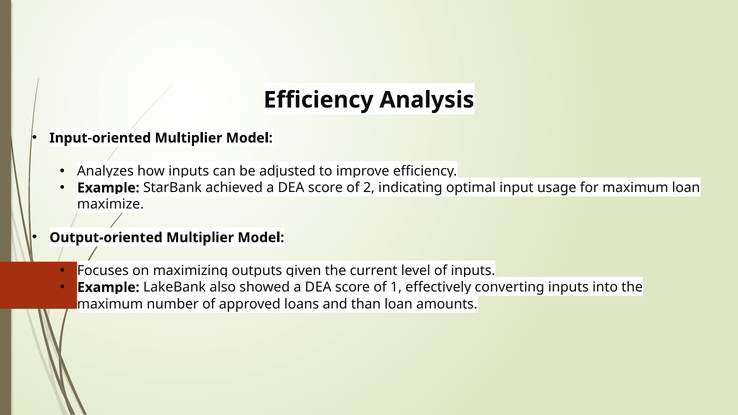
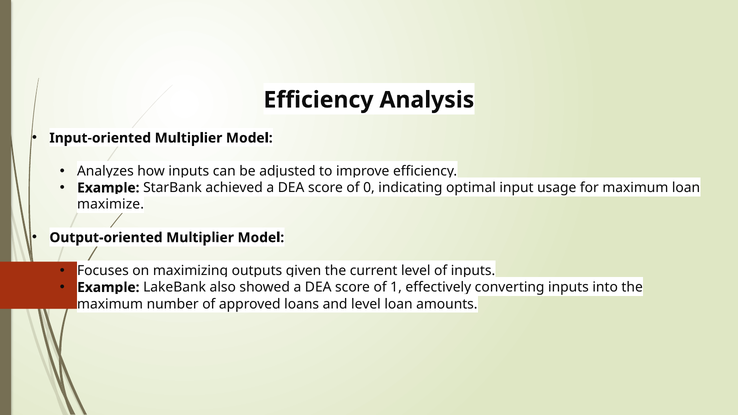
2: 2 -> 0
and than: than -> level
